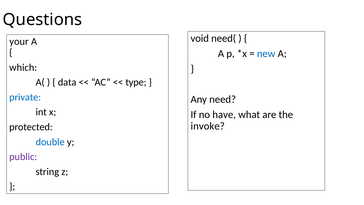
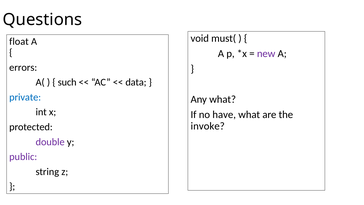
need(: need( -> must(
your: your -> float
new colour: blue -> purple
which: which -> errors
data: data -> such
type: type -> data
Any need: need -> what
double colour: blue -> purple
